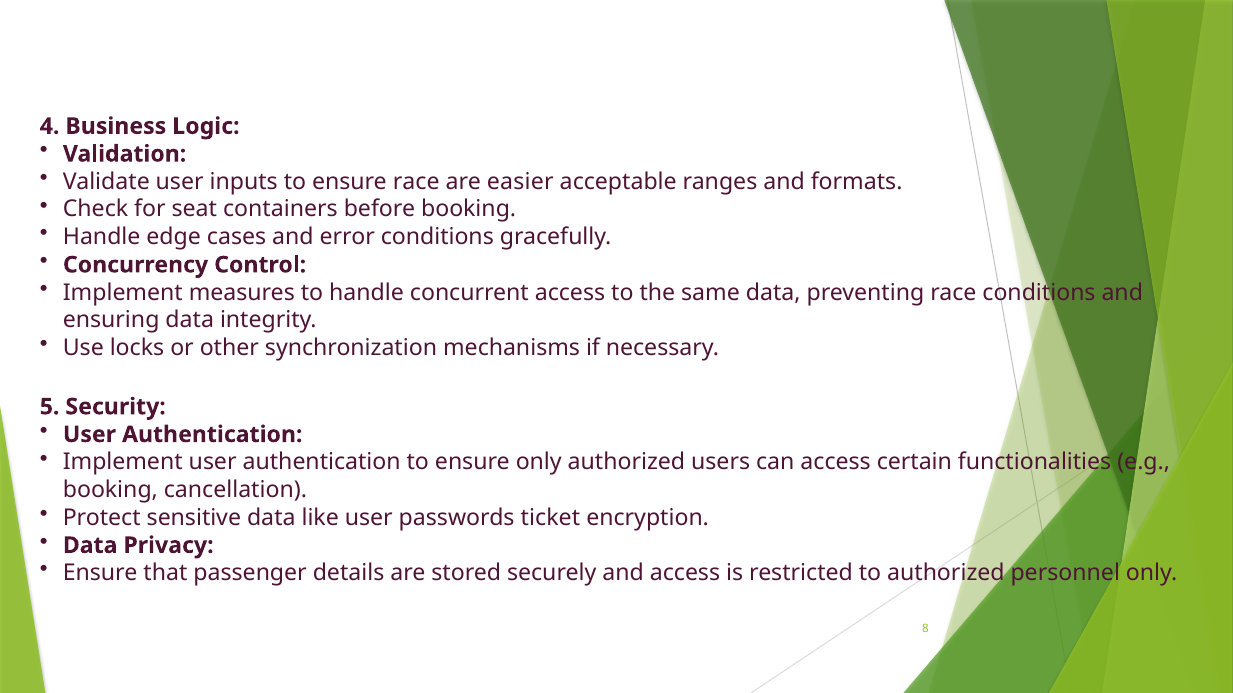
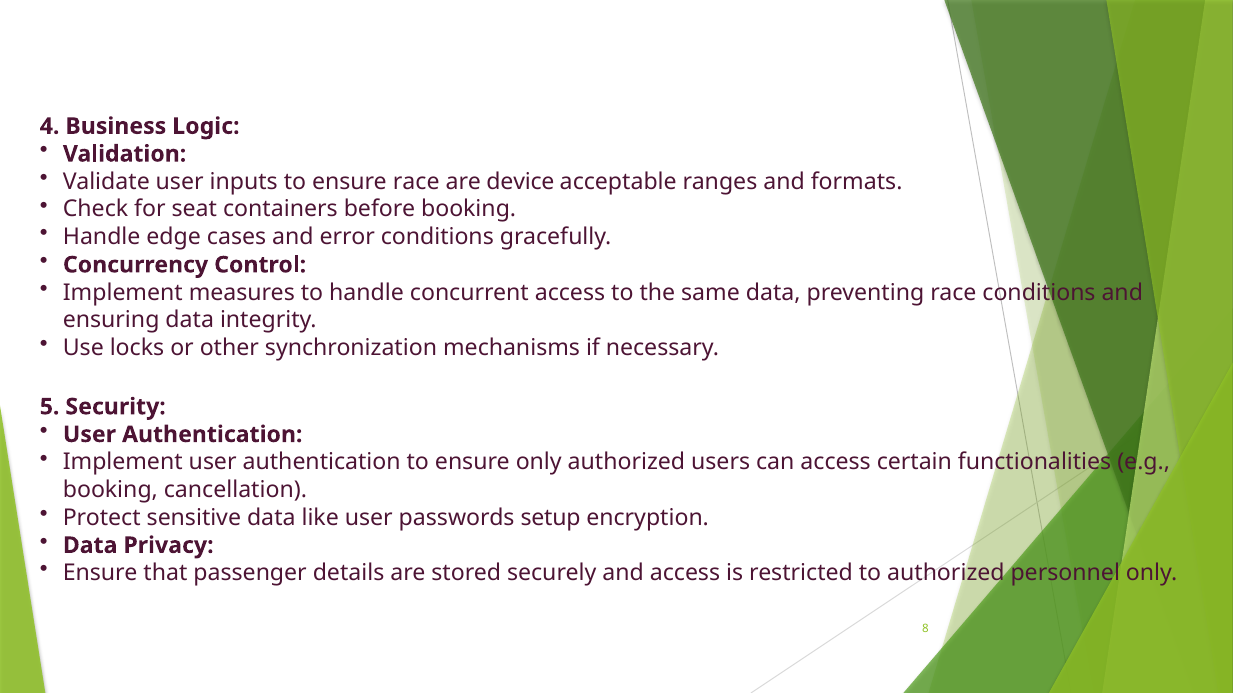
easier: easier -> device
ticket: ticket -> setup
